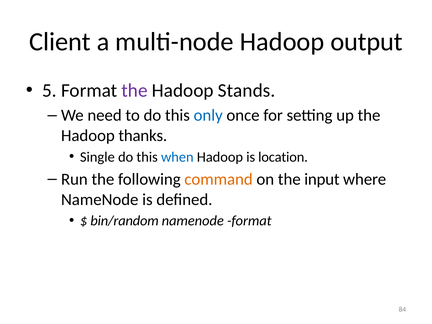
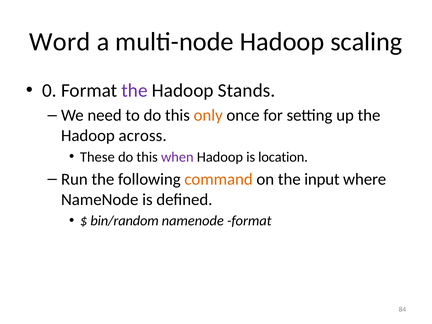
Client: Client -> Word
output: output -> scaling
5: 5 -> 0
only colour: blue -> orange
thanks: thanks -> across
Single: Single -> These
when colour: blue -> purple
